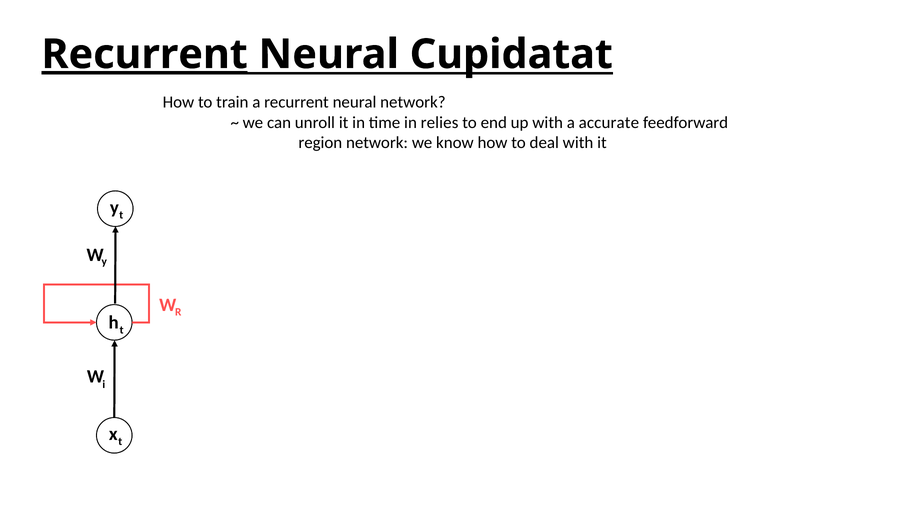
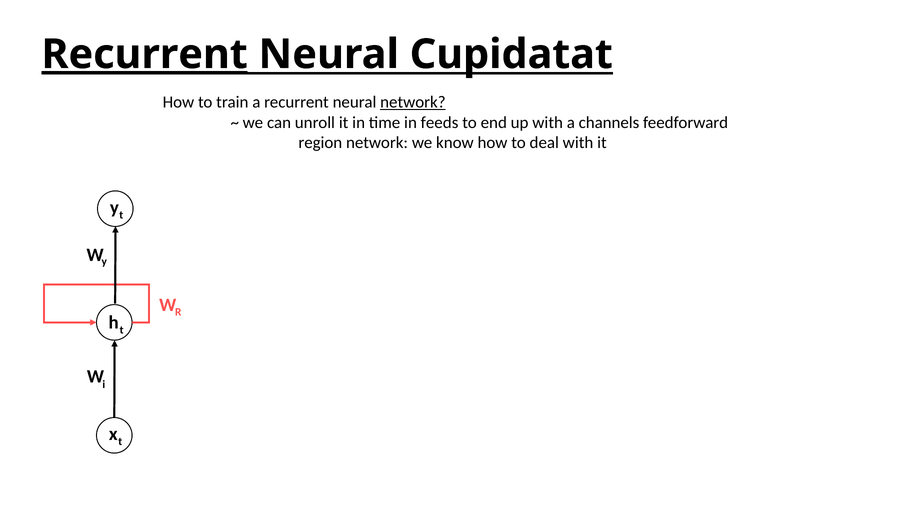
network at (413, 102) underline: none -> present
relies: relies -> feeds
accurate: accurate -> channels
